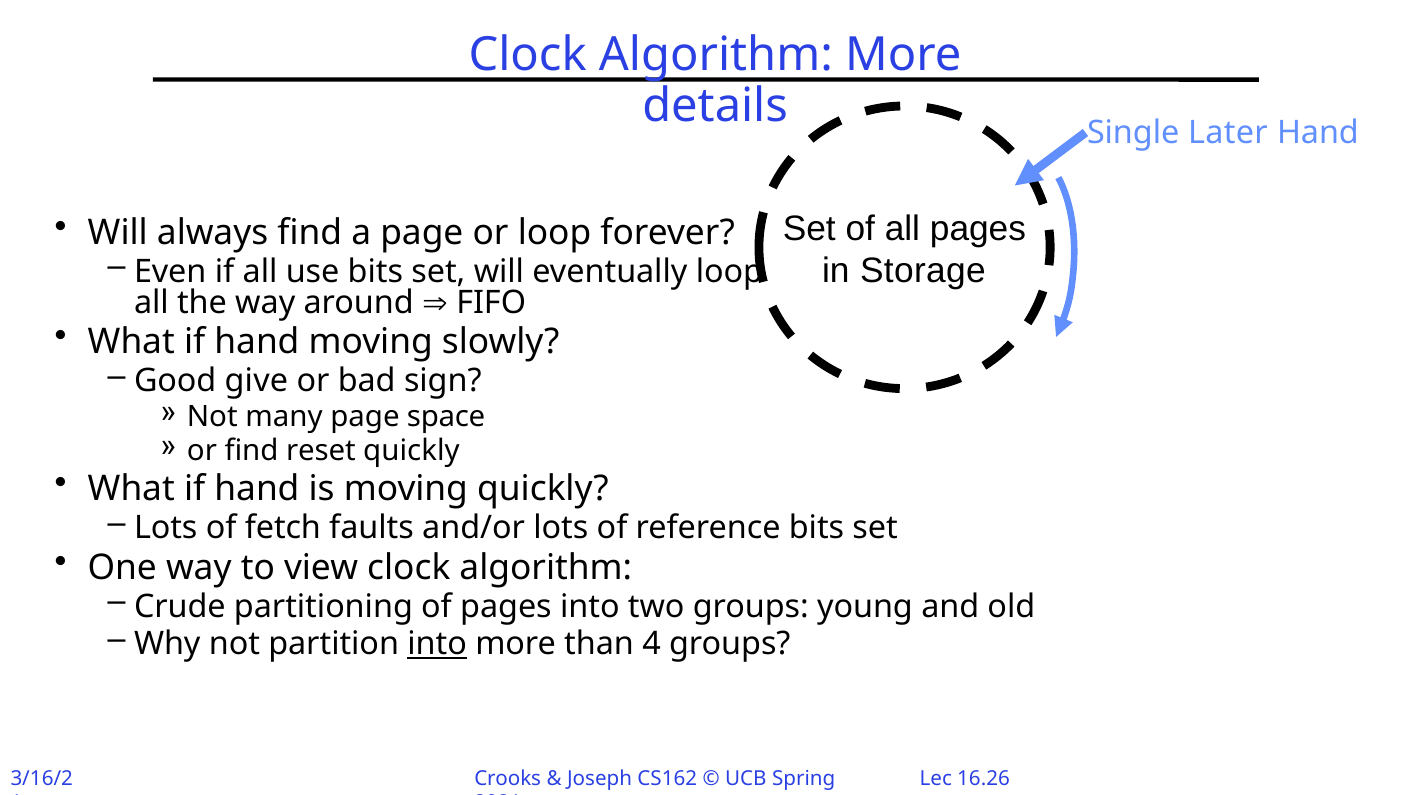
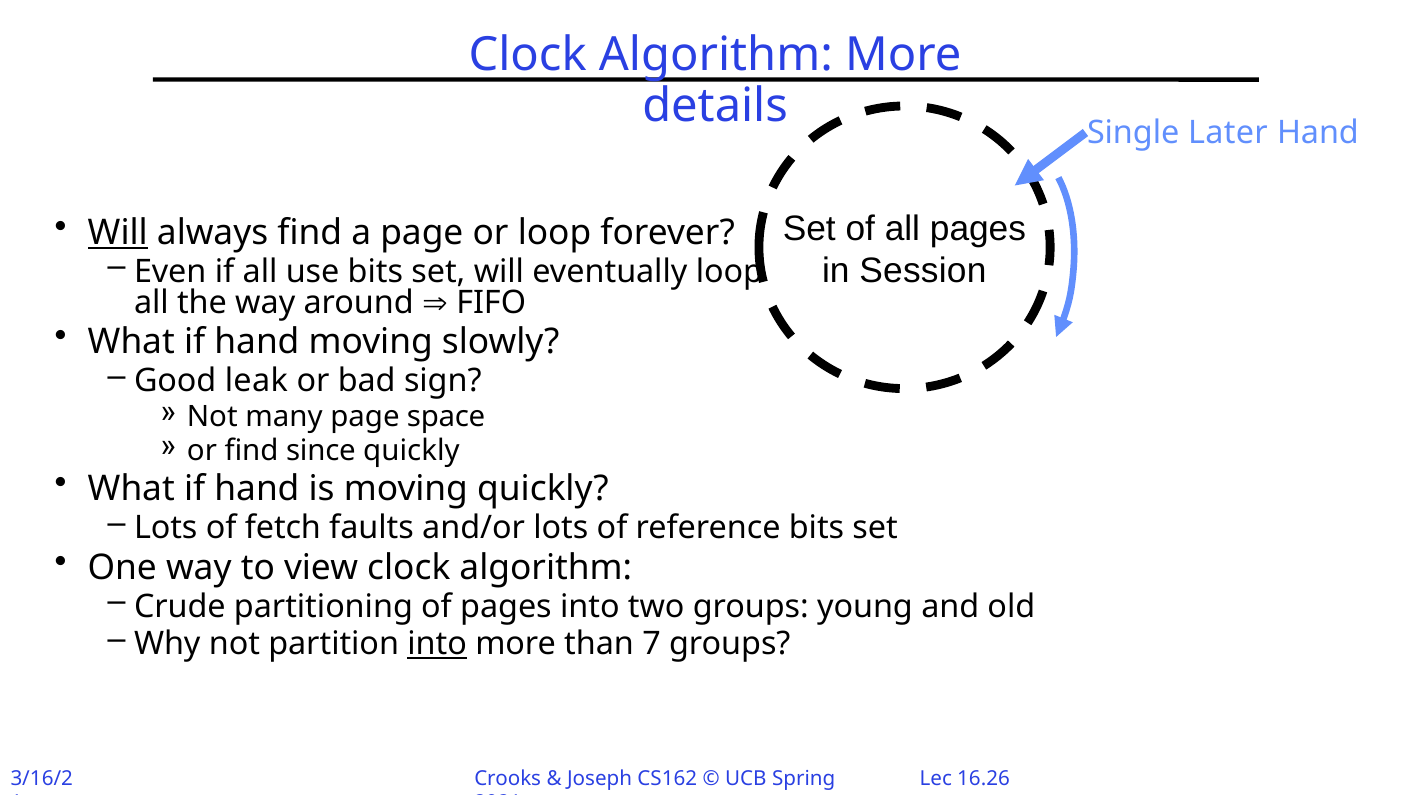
Will at (118, 232) underline: none -> present
Storage: Storage -> Session
give: give -> leak
reset: reset -> since
4: 4 -> 7
